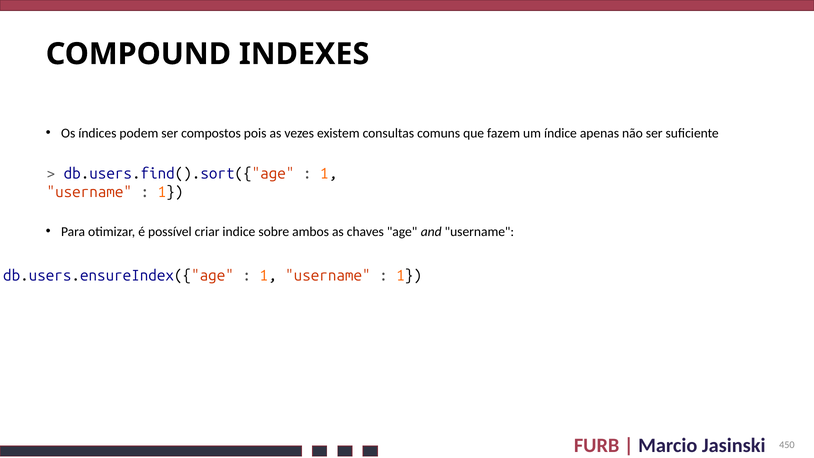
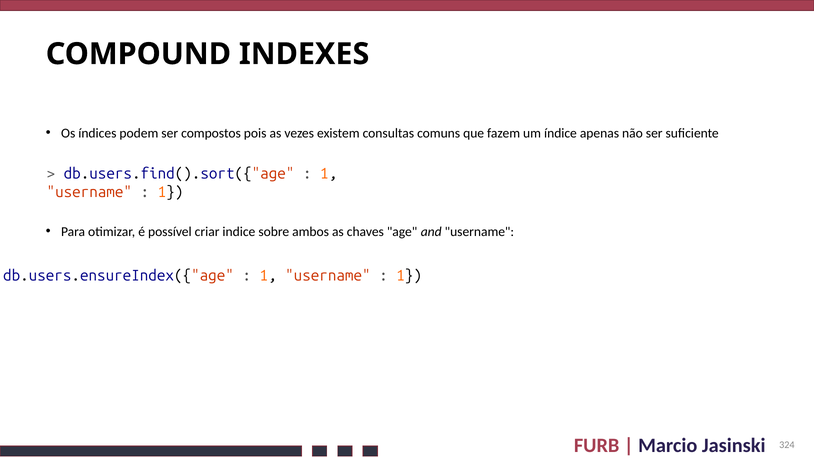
450: 450 -> 324
